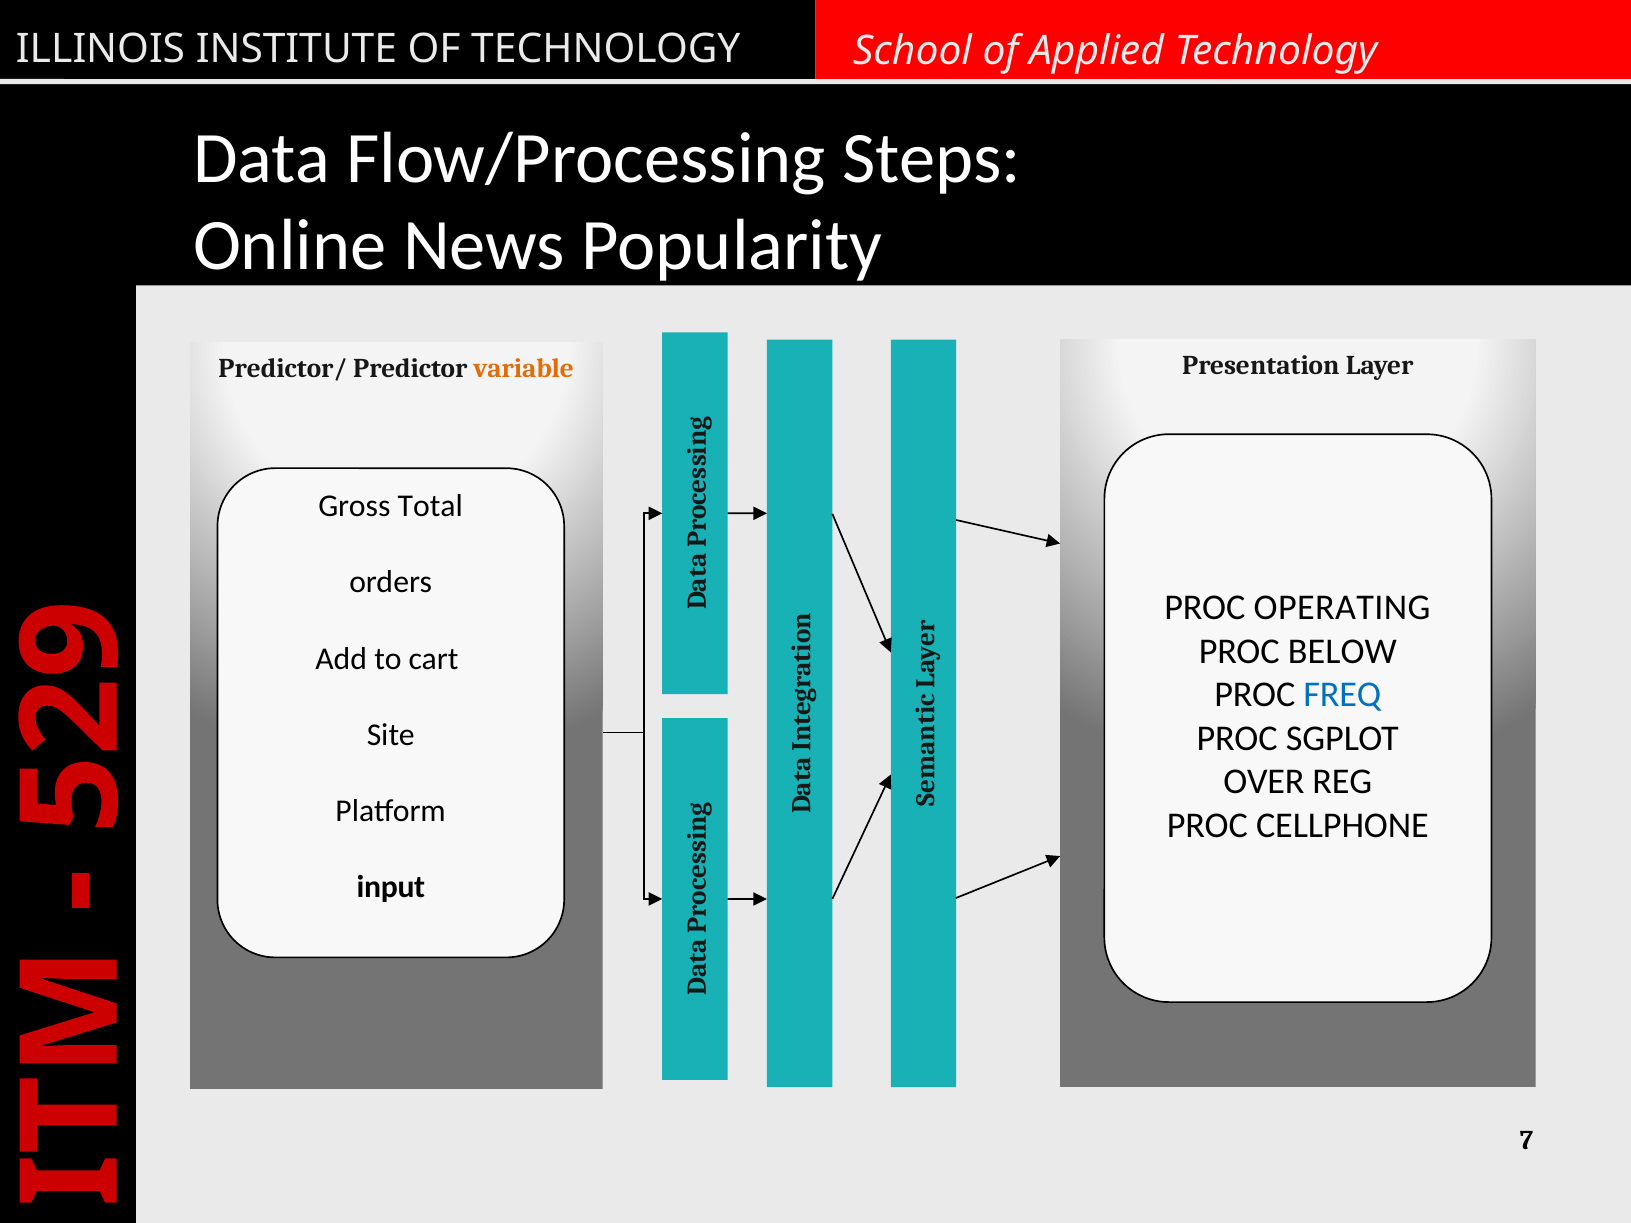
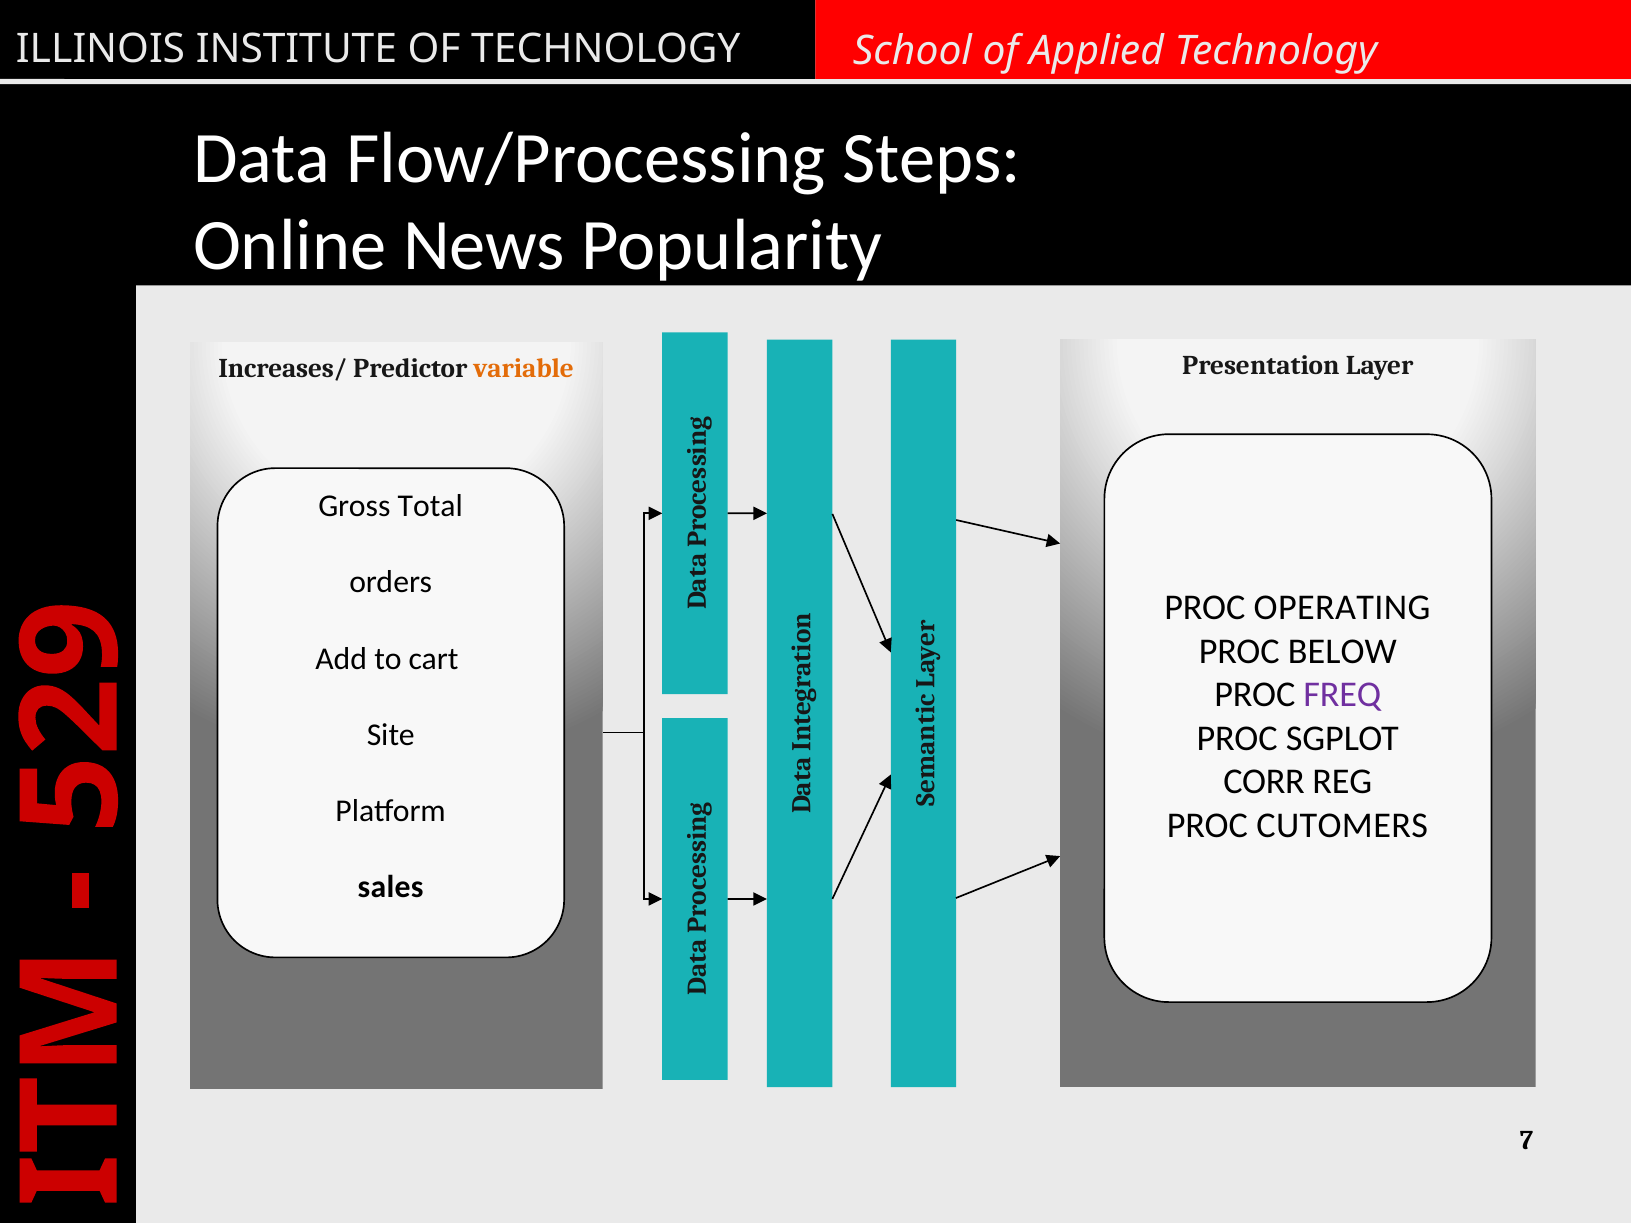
Predictor/: Predictor/ -> Increases/
FREQ colour: blue -> purple
OVER: OVER -> CORR
CELLPHONE: CELLPHONE -> CUTOMERS
input: input -> sales
